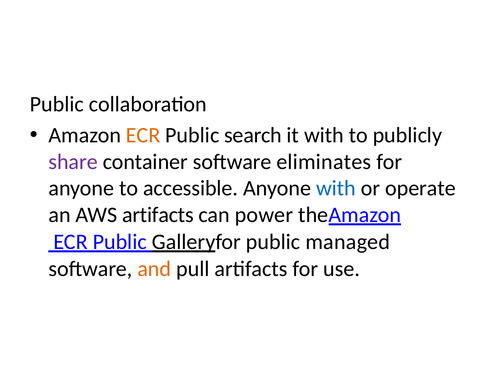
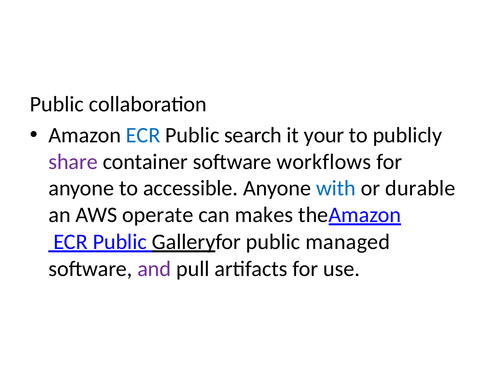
ECR at (143, 135) colour: orange -> blue
it with: with -> your
eliminates: eliminates -> workflows
operate: operate -> durable
AWS artifacts: artifacts -> operate
power: power -> makes
and colour: orange -> purple
